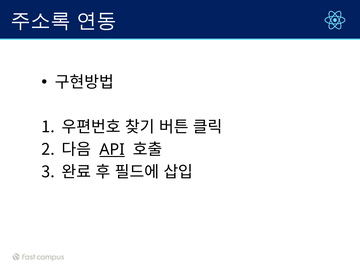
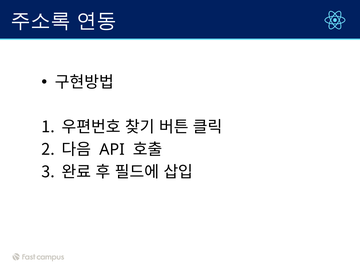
API underline: present -> none
